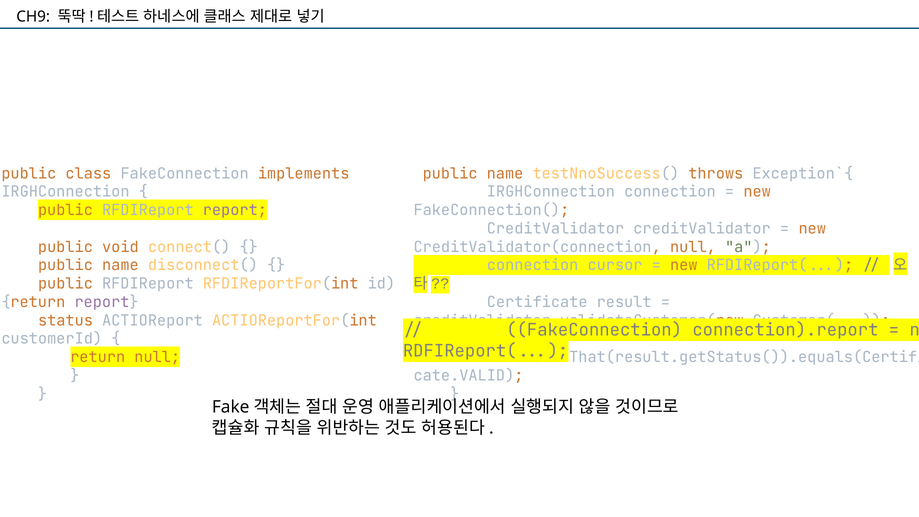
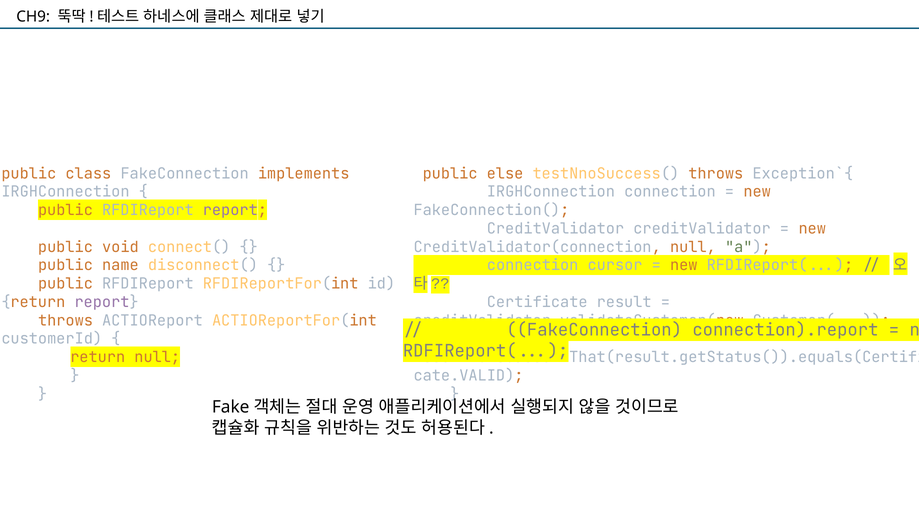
name at (505, 174): name -> else
status at (66, 320): status -> throws
